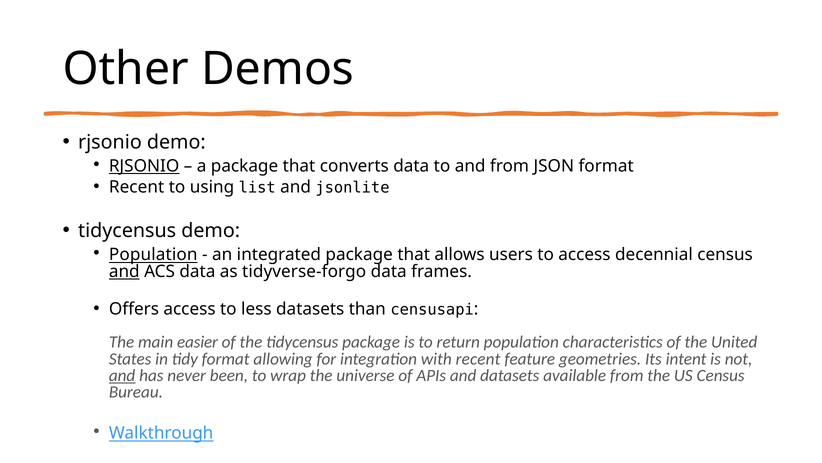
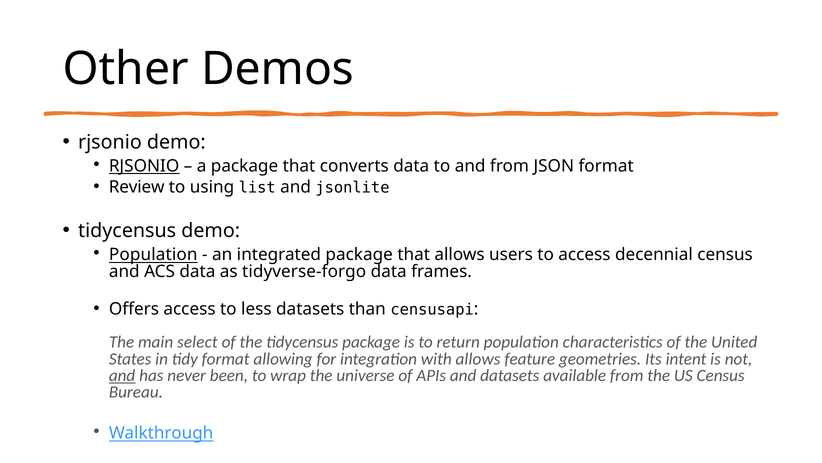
Recent at (137, 187): Recent -> Review
and at (124, 271) underline: present -> none
easier: easier -> select
with recent: recent -> allows
